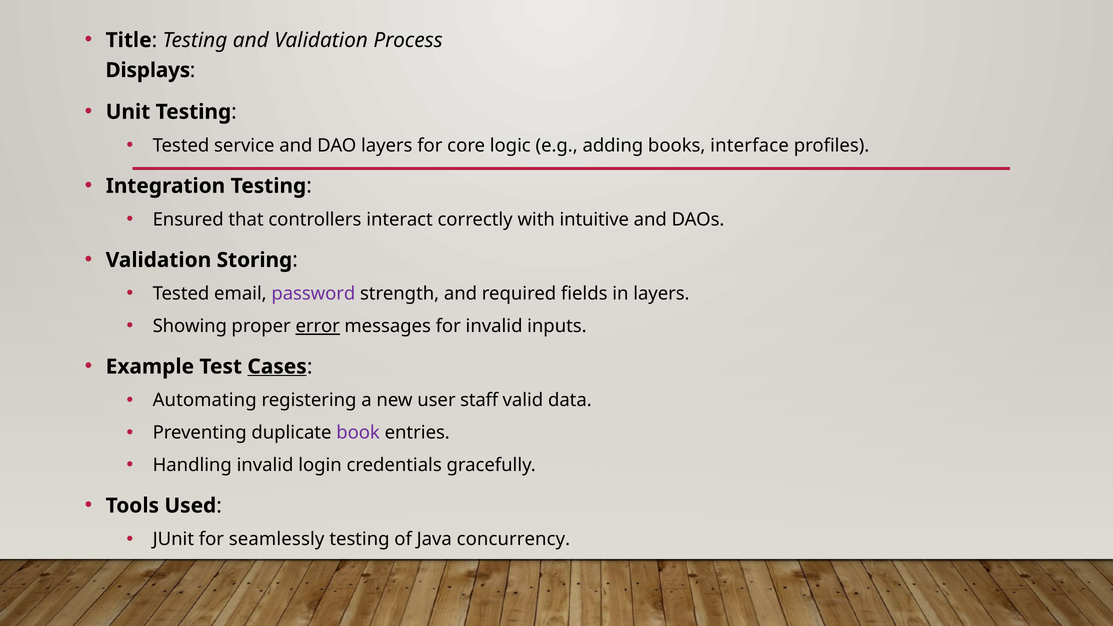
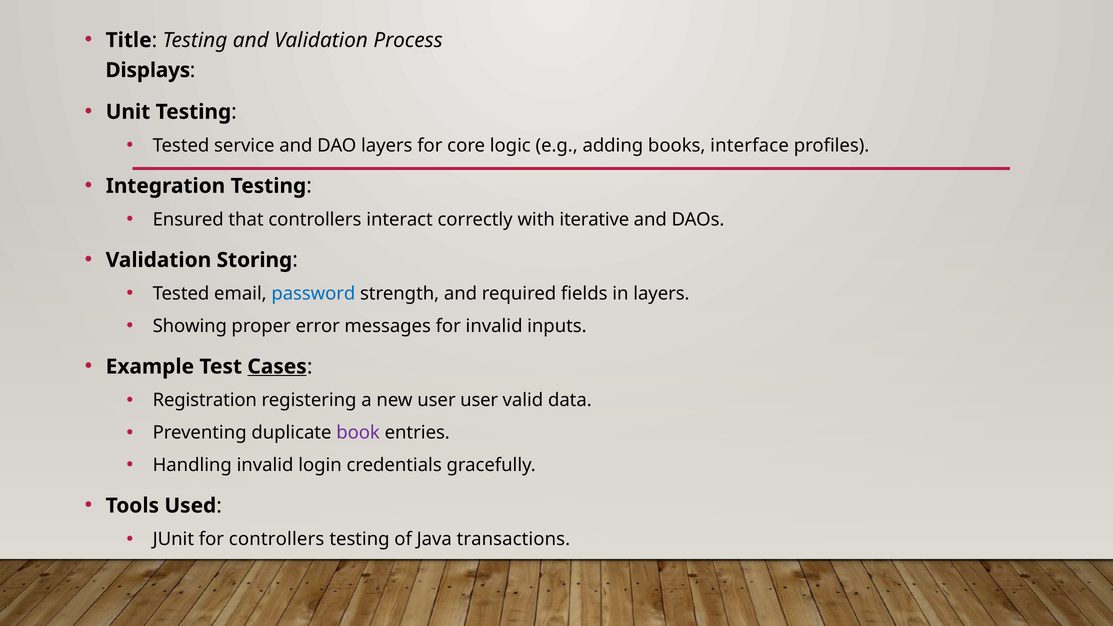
intuitive: intuitive -> iterative
password colour: purple -> blue
error underline: present -> none
Automating: Automating -> Registration
user staff: staff -> user
for seamlessly: seamlessly -> controllers
concurrency: concurrency -> transactions
